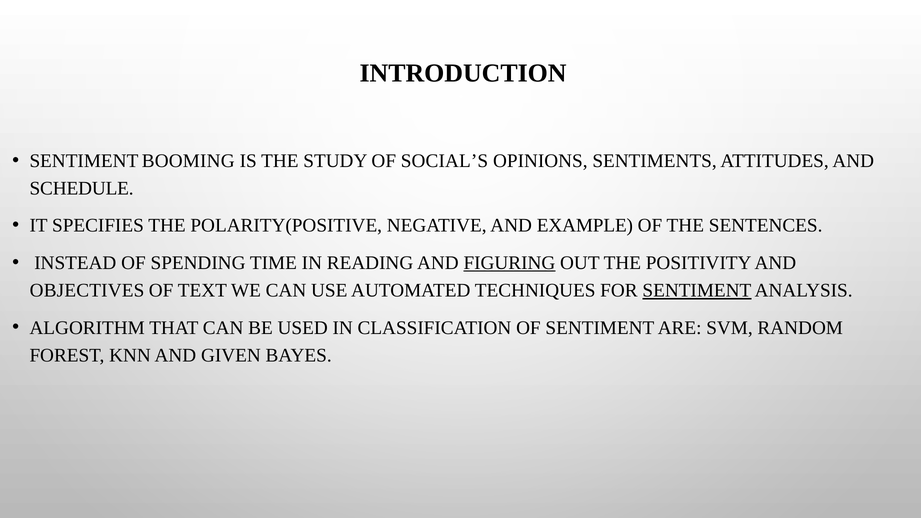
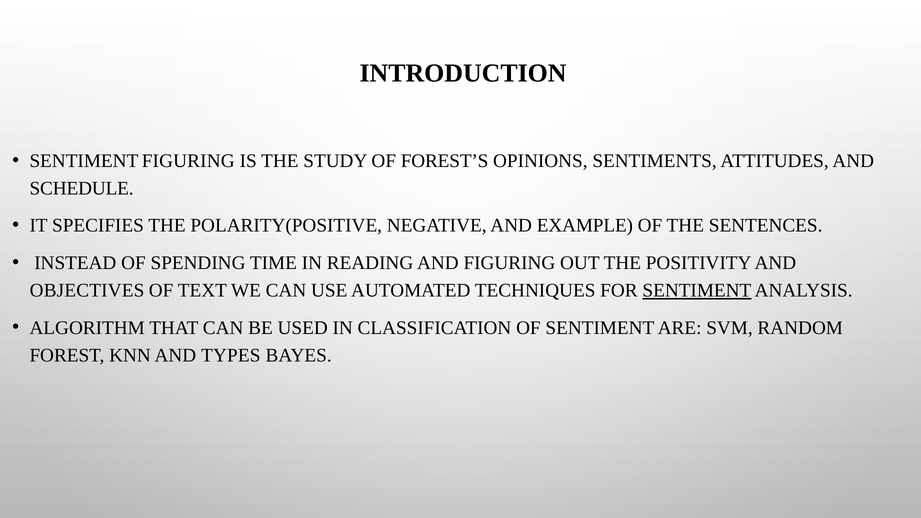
SENTIMENT BOOMING: BOOMING -> FIGURING
SOCIAL’S: SOCIAL’S -> FOREST’S
FIGURING at (509, 263) underline: present -> none
GIVEN: GIVEN -> TYPES
